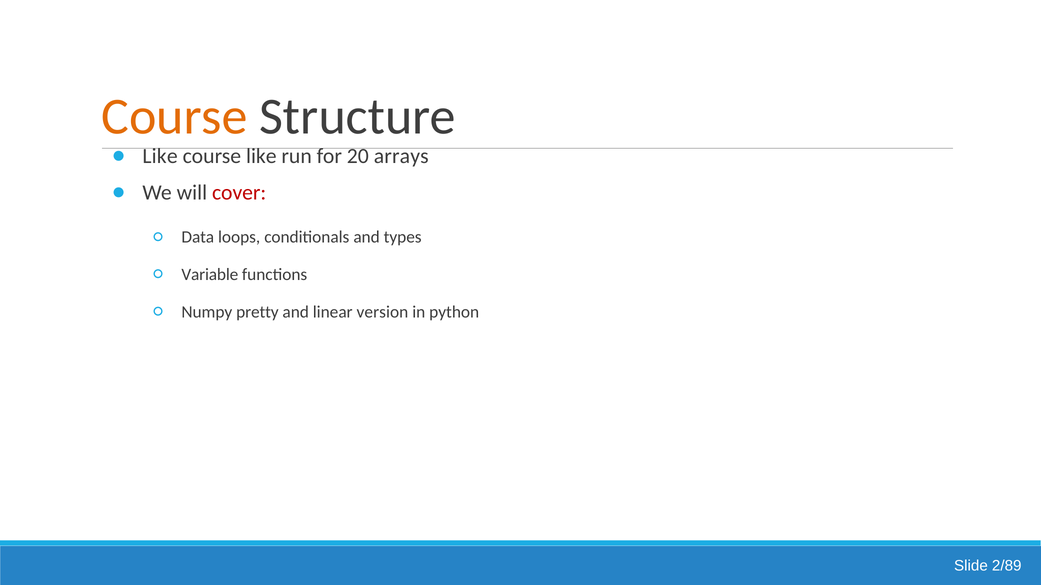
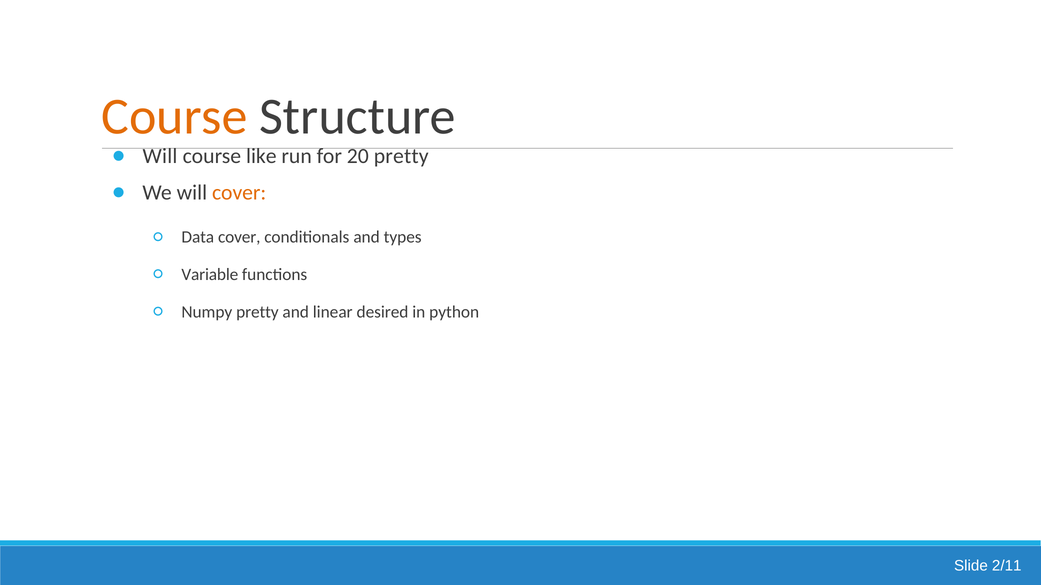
Like at (160, 156): Like -> Will
20 arrays: arrays -> pretty
cover at (239, 193) colour: red -> orange
Data loops: loops -> cover
version: version -> desired
2/89: 2/89 -> 2/11
